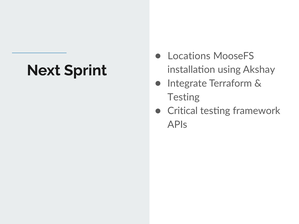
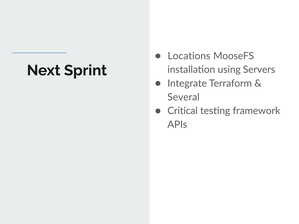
Akshay: Akshay -> Servers
Testing at (184, 97): Testing -> Several
